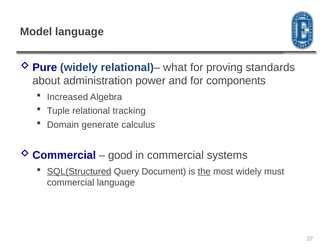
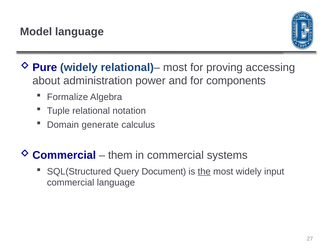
relational)– what: what -> most
standards: standards -> accessing
Increased: Increased -> Formalize
tracking: tracking -> notation
good: good -> them
SQL(Structured underline: present -> none
must: must -> input
